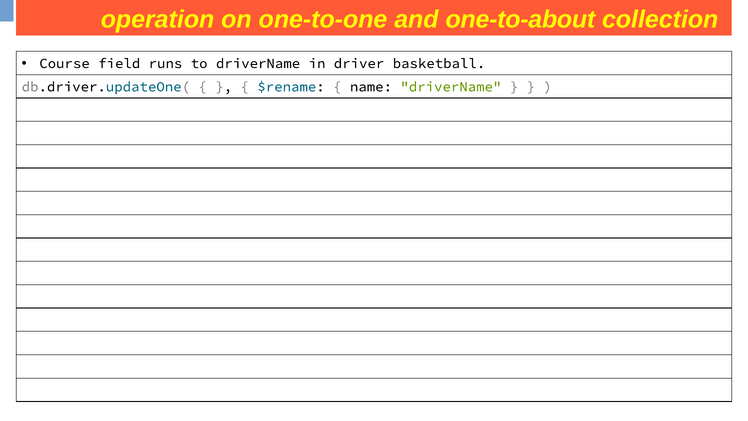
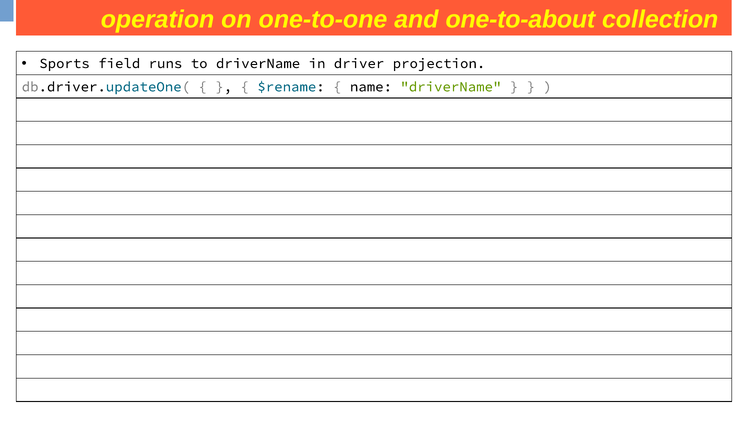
Course: Course -> Sports
basketball: basketball -> projection
